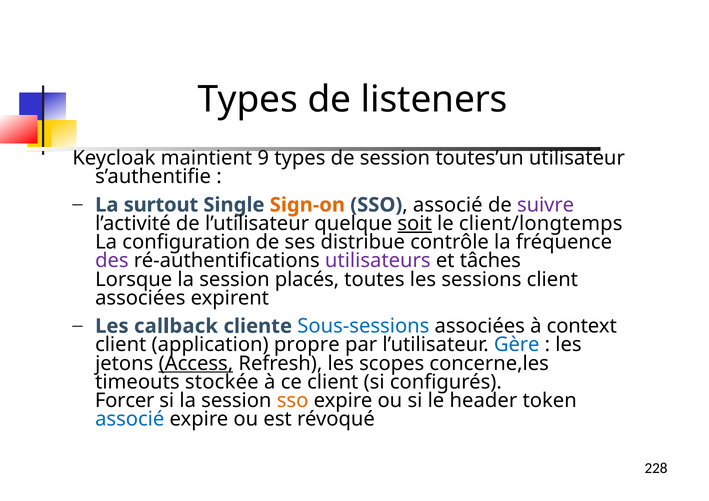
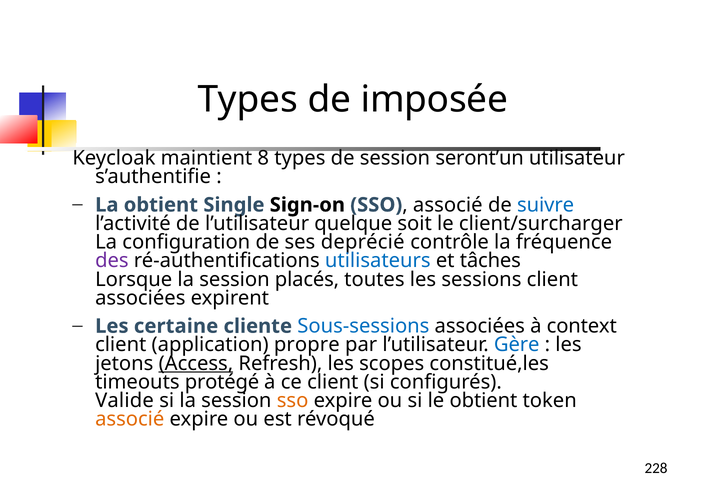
listeners: listeners -> imposée
9: 9 -> 8
toutes’un: toutes’un -> seront’un
La surtout: surtout -> obtient
Sign-on colour: orange -> black
suivre colour: purple -> blue
soit underline: present -> none
client/longtemps: client/longtemps -> client/surcharger
distribue: distribue -> deprécié
utilisateurs colour: purple -> blue
callback: callback -> certaine
concerne,les: concerne,les -> constitué,les
stockée: stockée -> protégé
Forcer: Forcer -> Valide
le header: header -> obtient
associé at (130, 419) colour: blue -> orange
